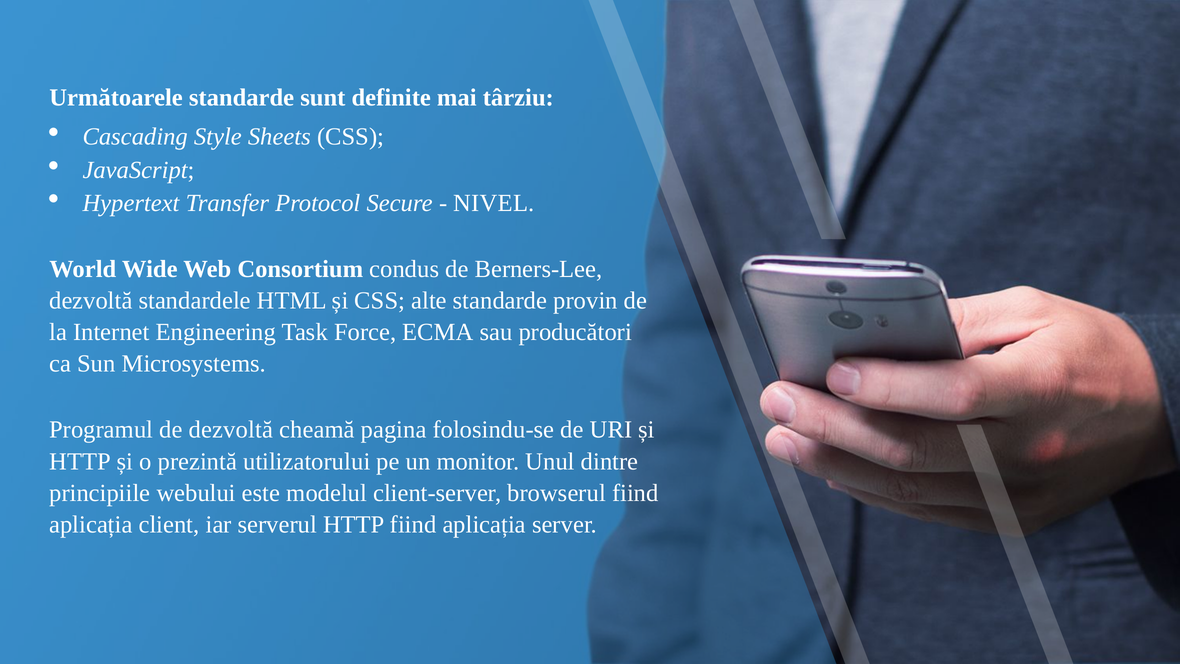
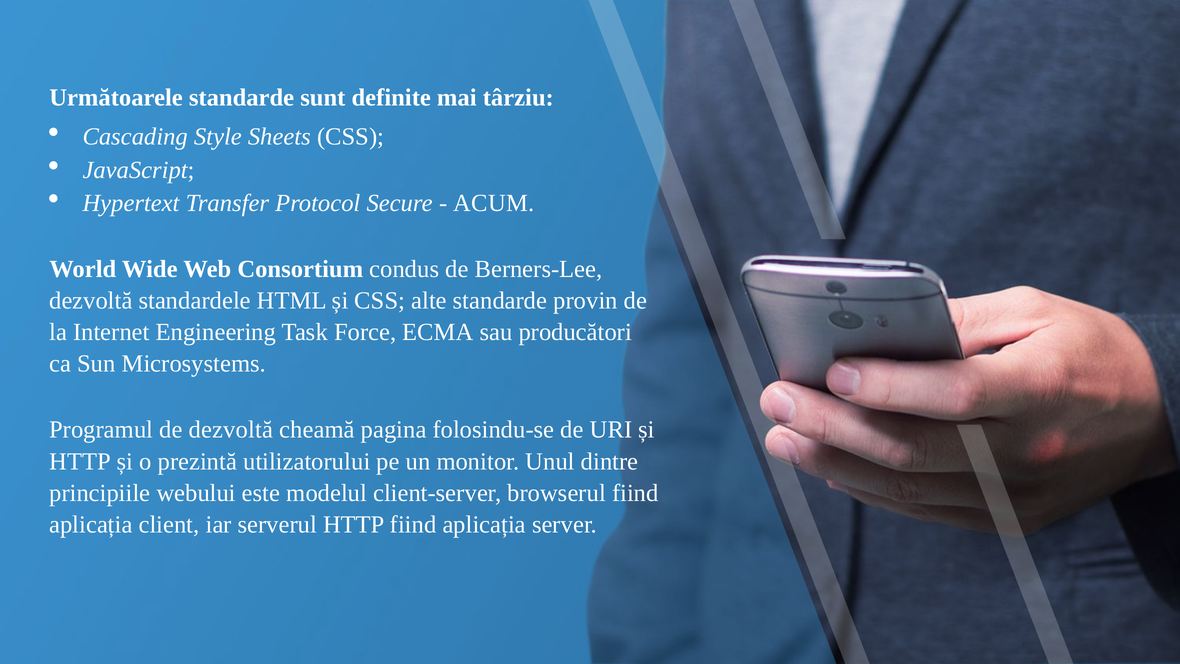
NIVEL: NIVEL -> ACUM
